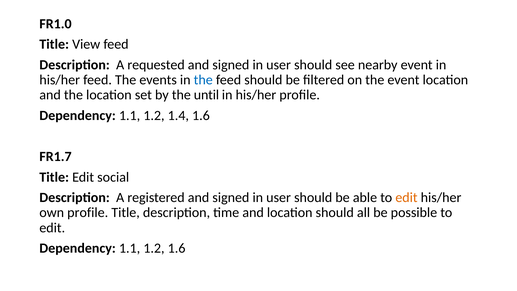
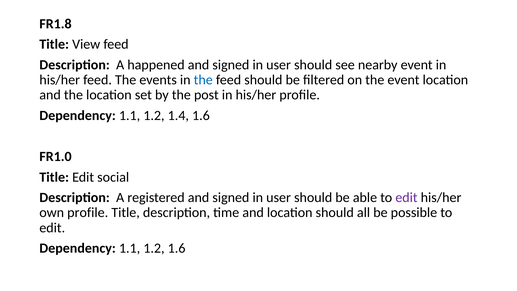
FR1.0: FR1.0 -> FR1.8
requested: requested -> happened
until: until -> post
FR1.7: FR1.7 -> FR1.0
edit at (406, 197) colour: orange -> purple
